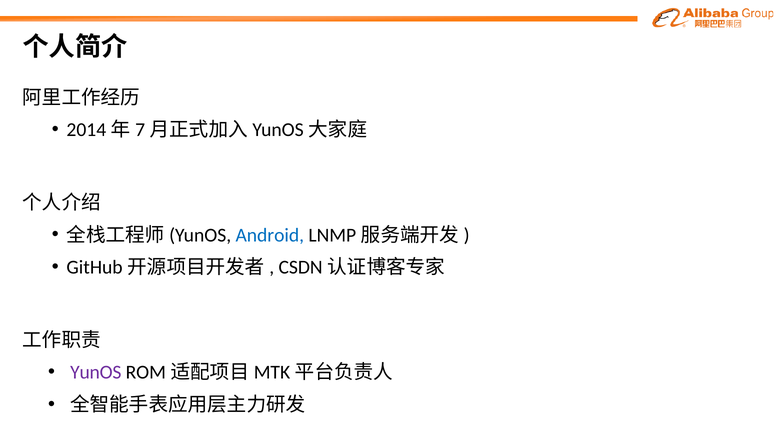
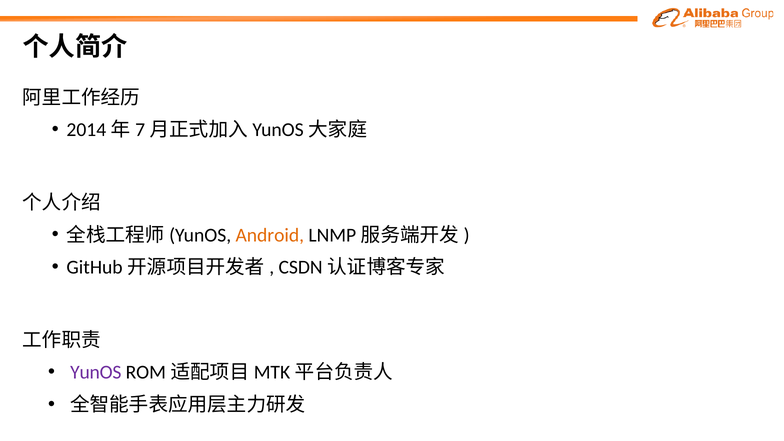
Android colour: blue -> orange
